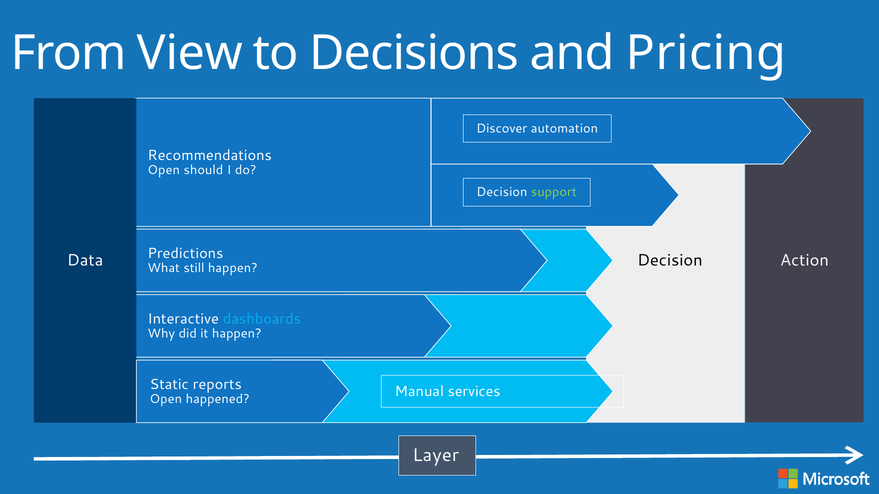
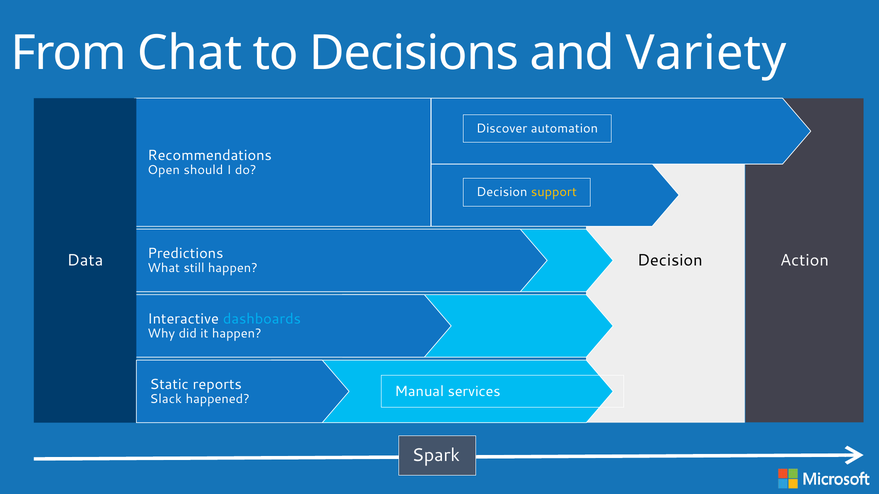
View: View -> Chat
Pricing: Pricing -> Variety
support colour: light green -> yellow
Open at (166, 400): Open -> Slack
Layer: Layer -> Spark
